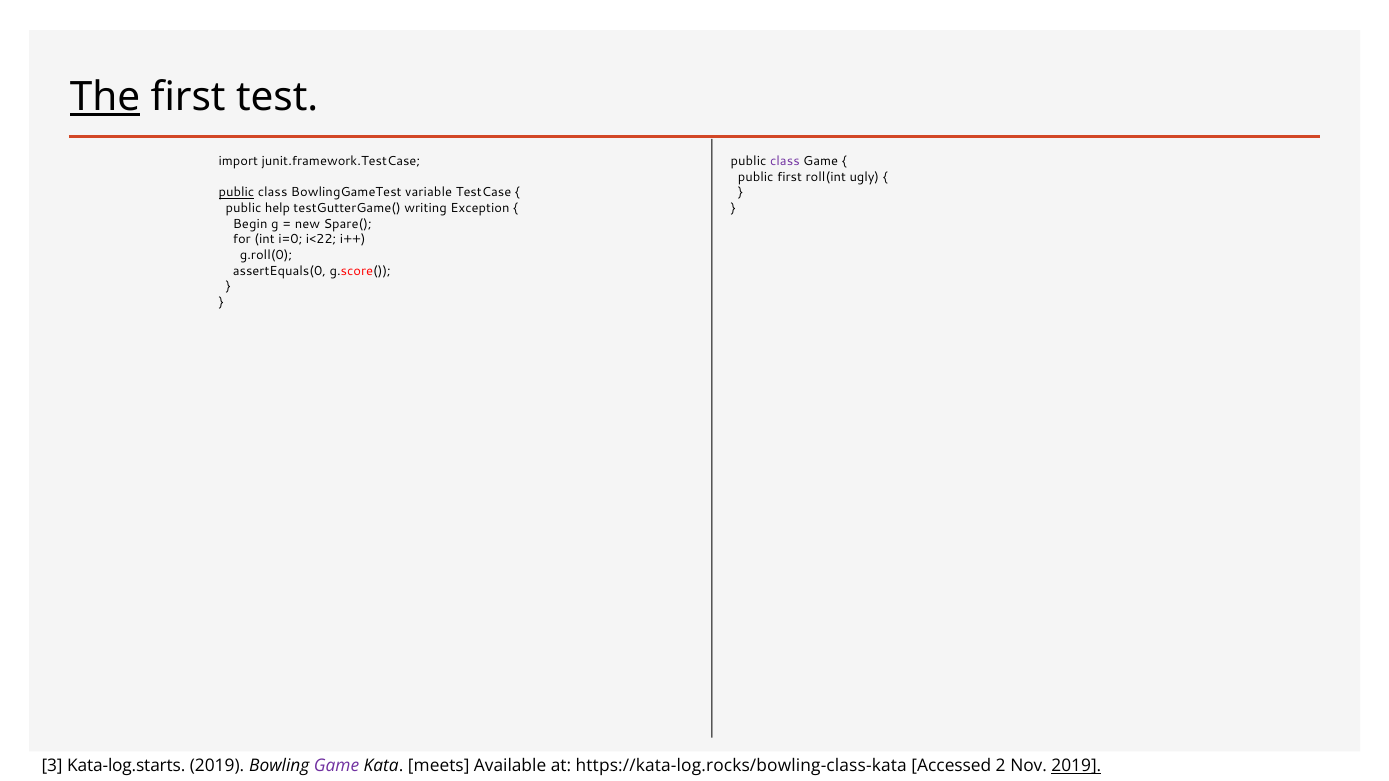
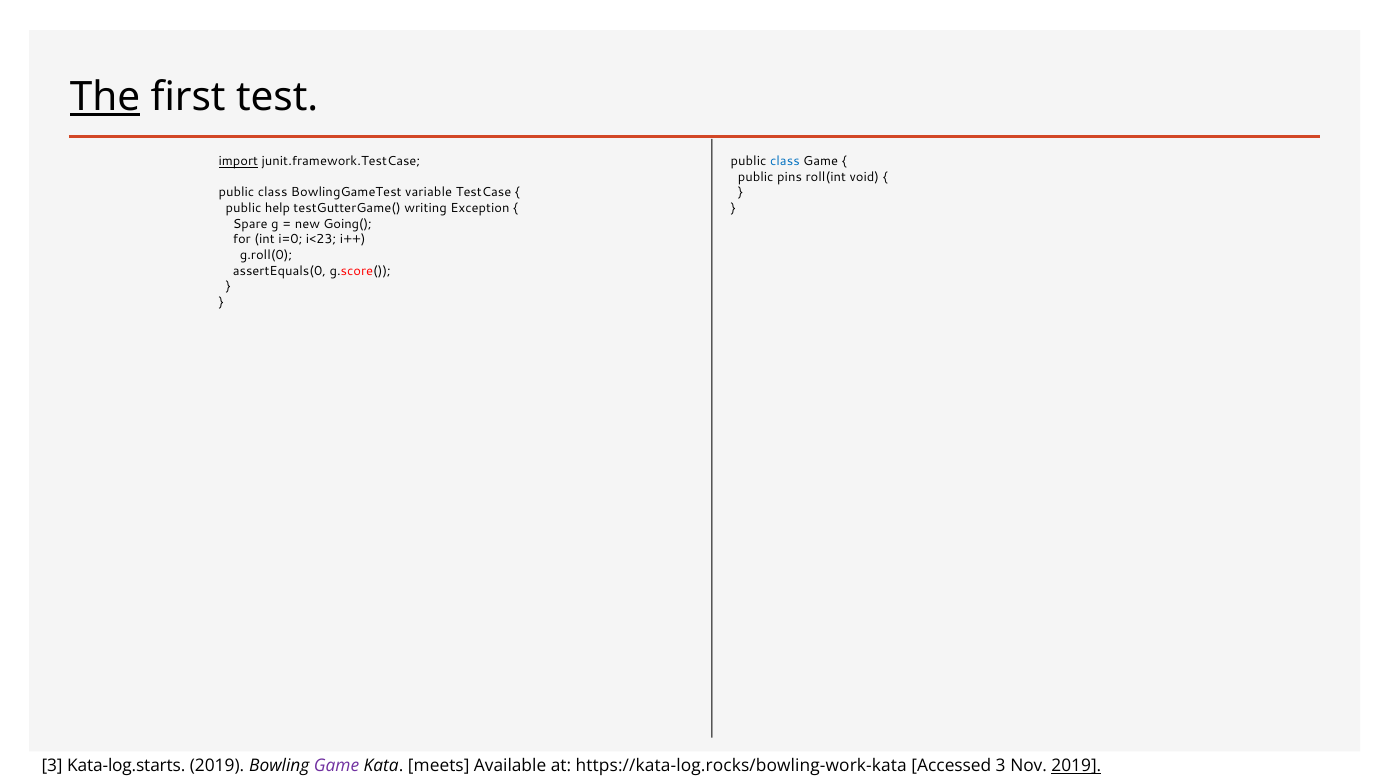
import underline: none -> present
class at (785, 161) colour: purple -> blue
public first: first -> pins
ugly: ugly -> void
public at (236, 193) underline: present -> none
Begin: Begin -> Spare
Spare(: Spare( -> Going(
i<22: i<22 -> i<23
https://kata-log.rocks/bowling-class-kata: https://kata-log.rocks/bowling-class-kata -> https://kata-log.rocks/bowling-work-kata
Accessed 2: 2 -> 3
